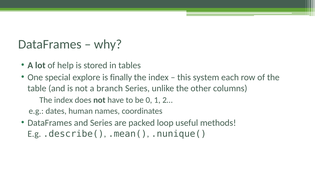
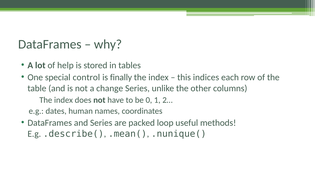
explore: explore -> control
system: system -> indices
branch: branch -> change
